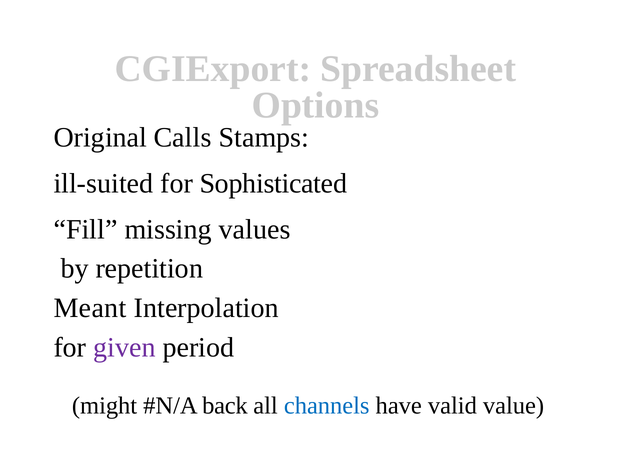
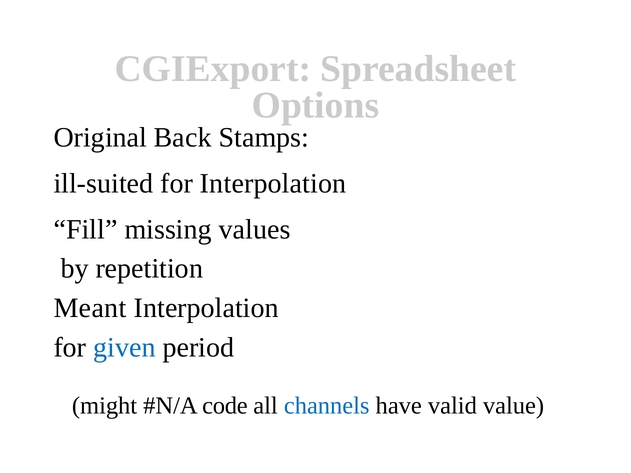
Calls: Calls -> Back
for Sophisticated: Sophisticated -> Interpolation
given colour: purple -> blue
back: back -> code
